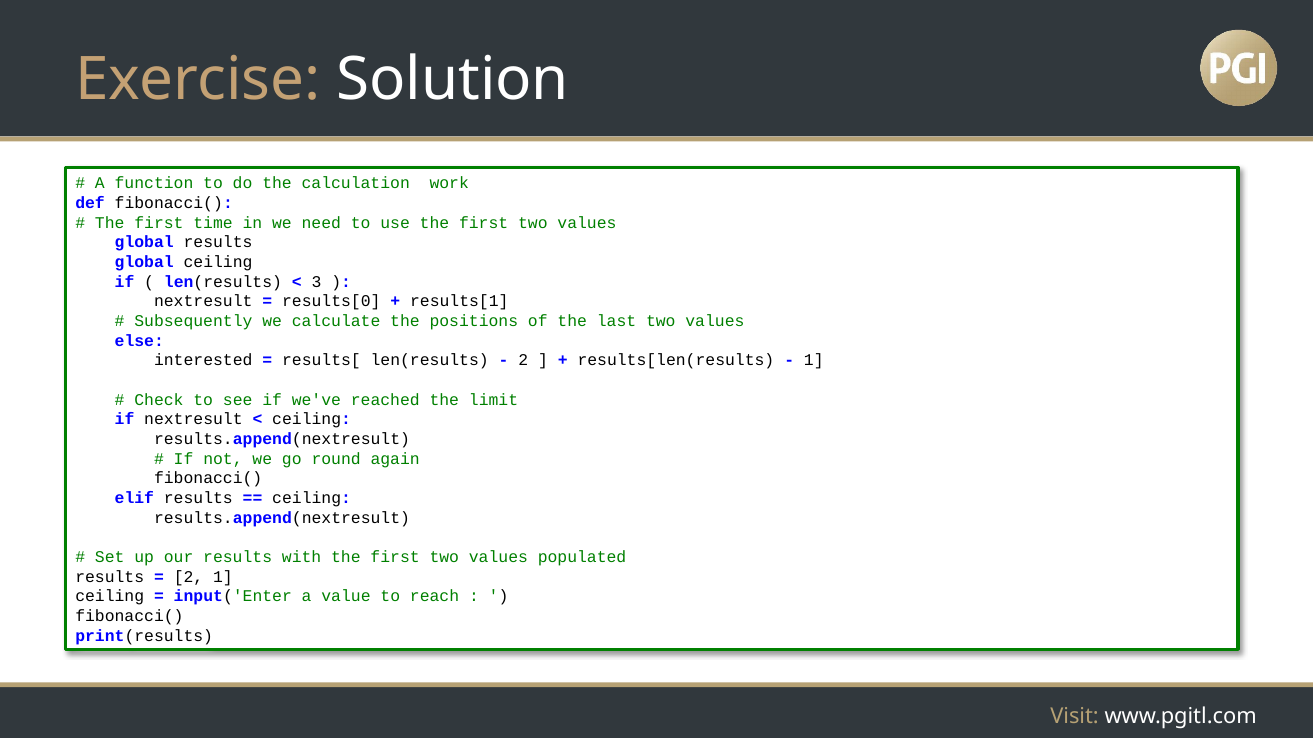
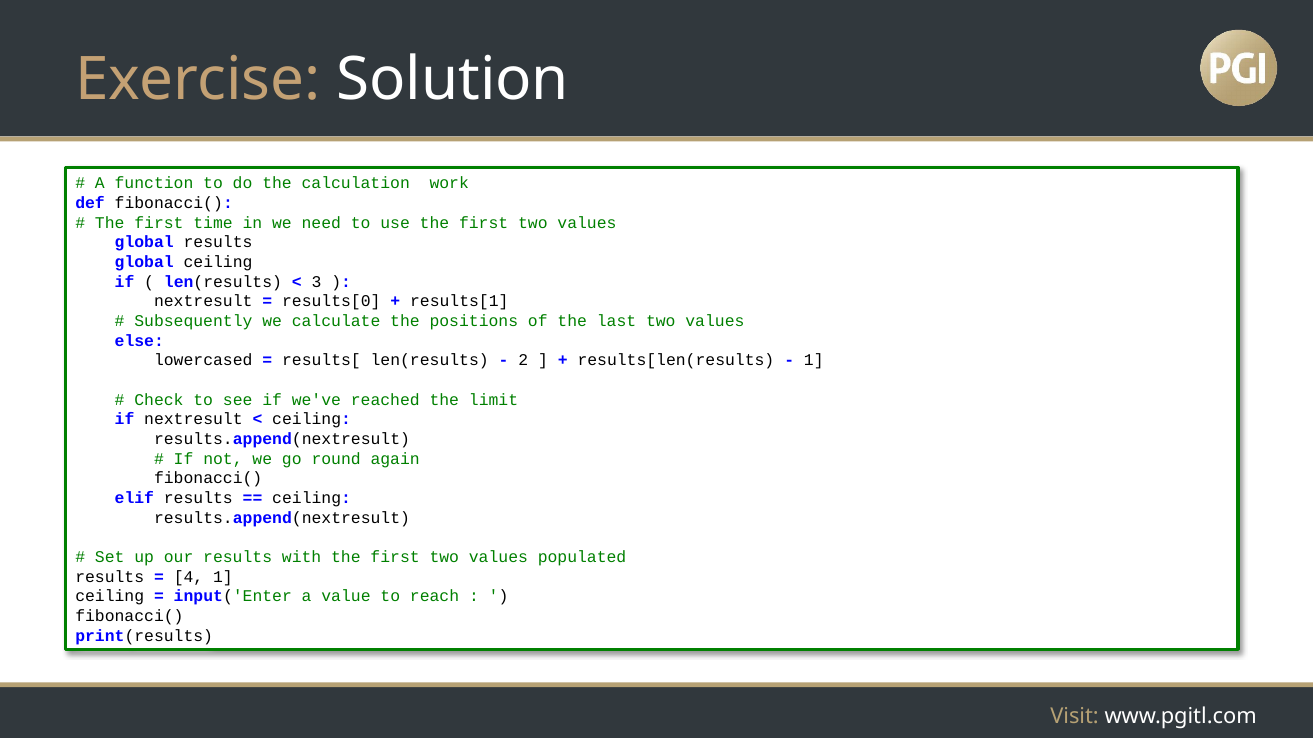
interested: interested -> lowercased
2 at (189, 577): 2 -> 4
